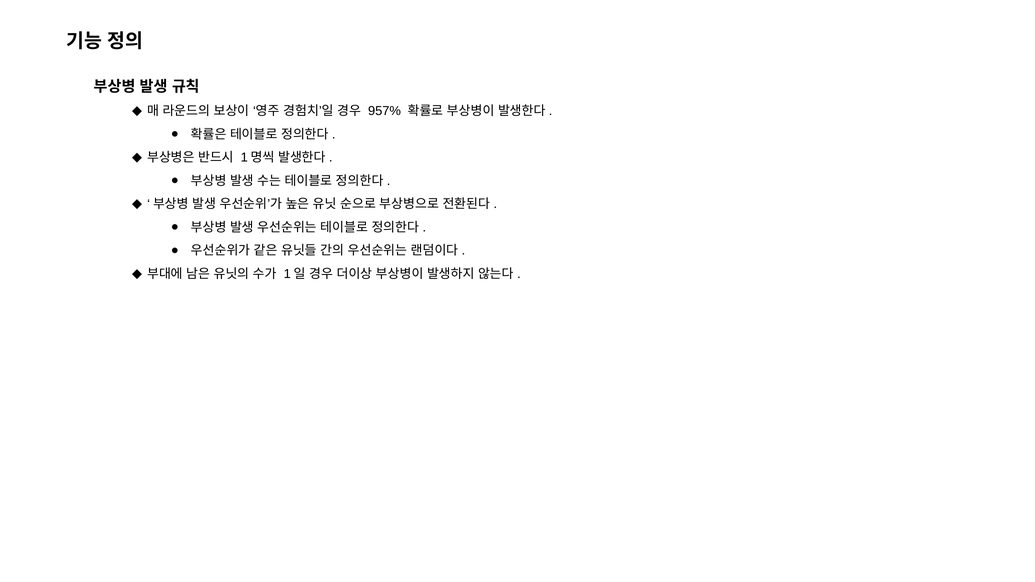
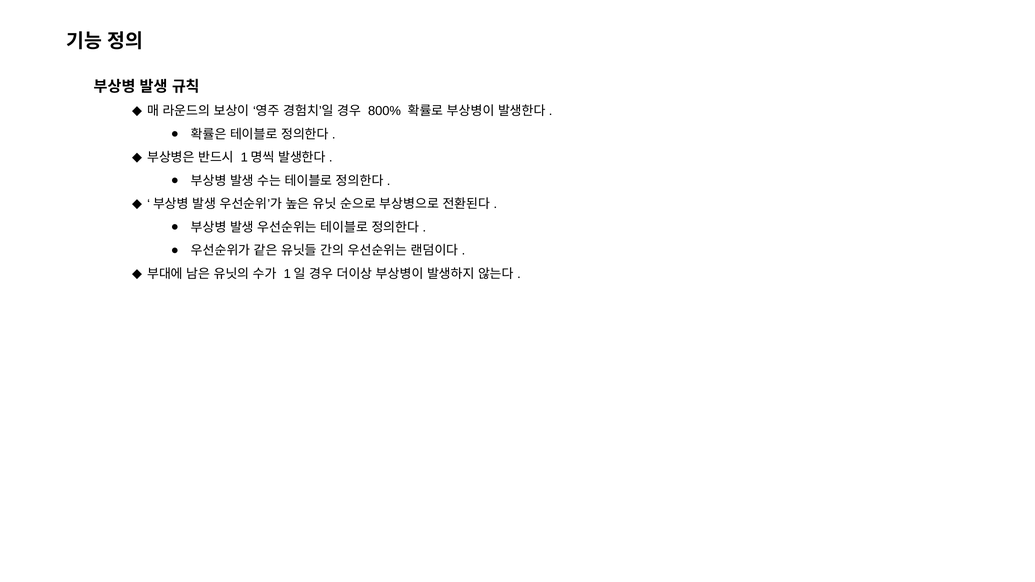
957%: 957% -> 800%
